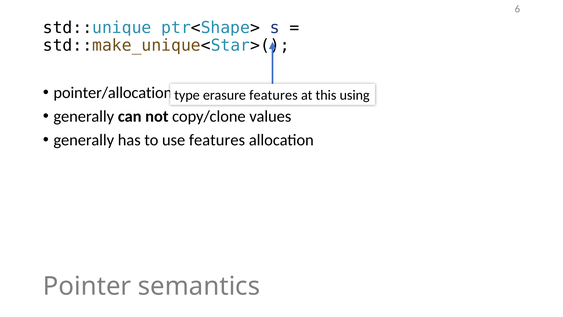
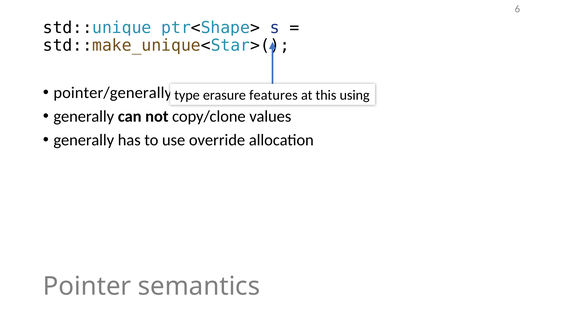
pointer/allocation: pointer/allocation -> pointer/generally
use features: features -> override
